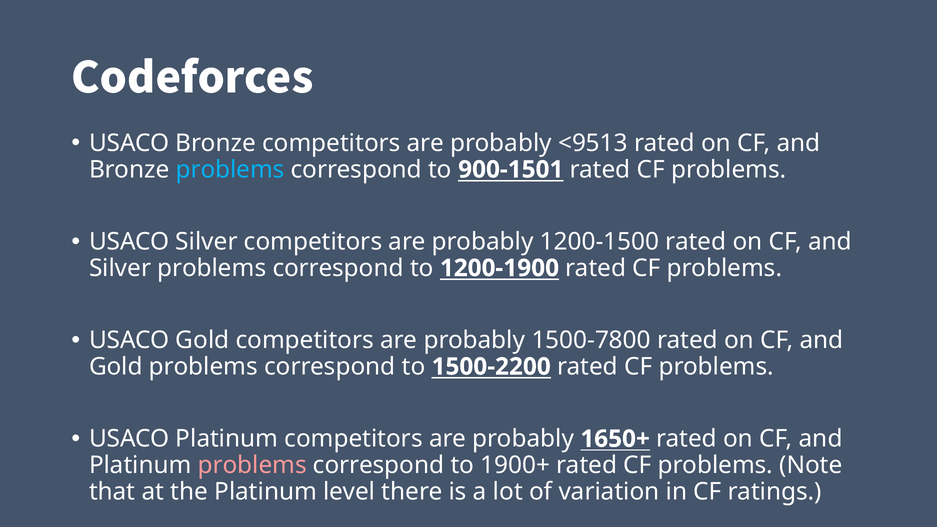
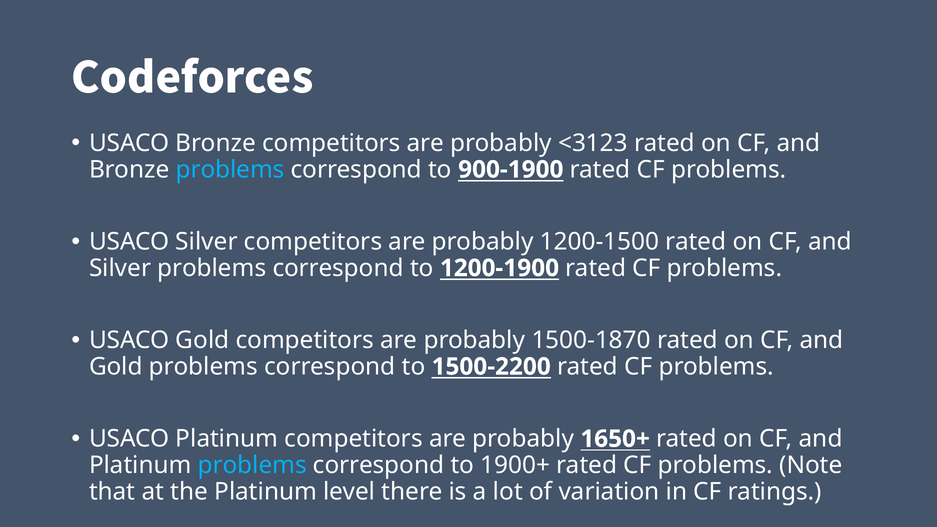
<9513: <9513 -> <3123
900-1501: 900-1501 -> 900-1900
1500-7800: 1500-7800 -> 1500-1870
problems at (252, 465) colour: pink -> light blue
